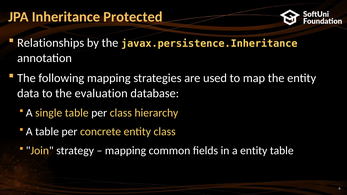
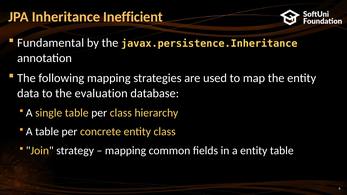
Protected: Protected -> Inefficient
Relationships: Relationships -> Fundamental
